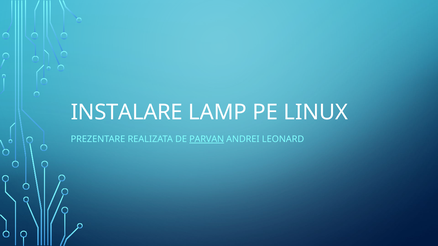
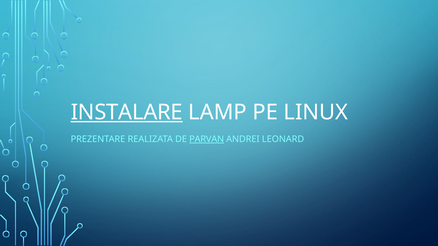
INSTALARE underline: none -> present
